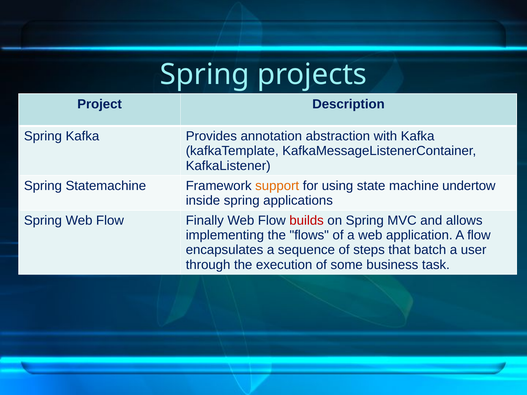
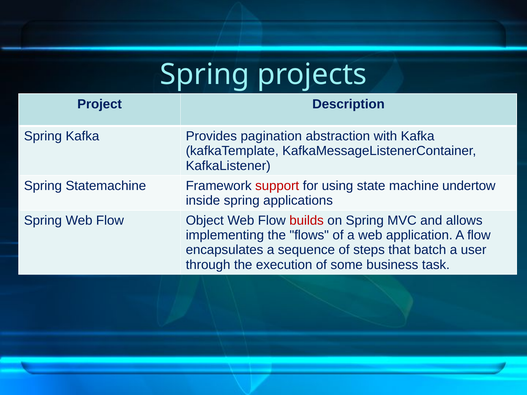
annotation: annotation -> pagination
support colour: orange -> red
Finally: Finally -> Object
